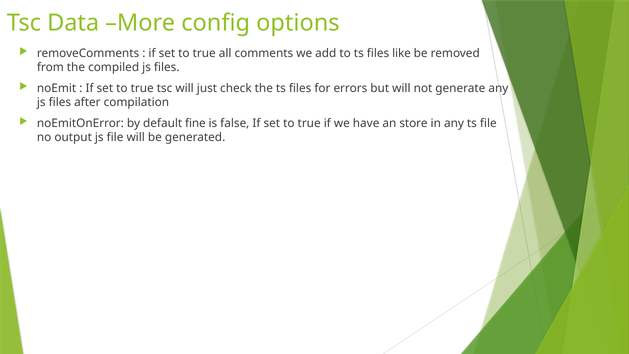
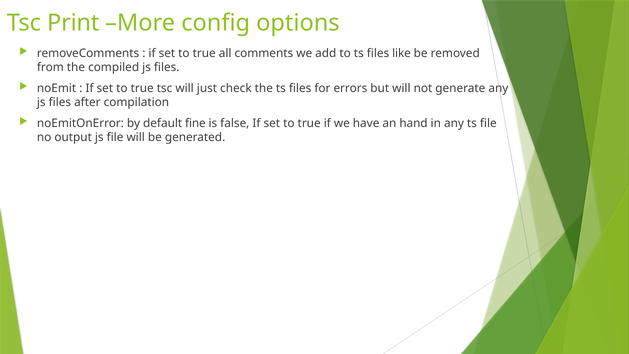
Data: Data -> Print
store: store -> hand
